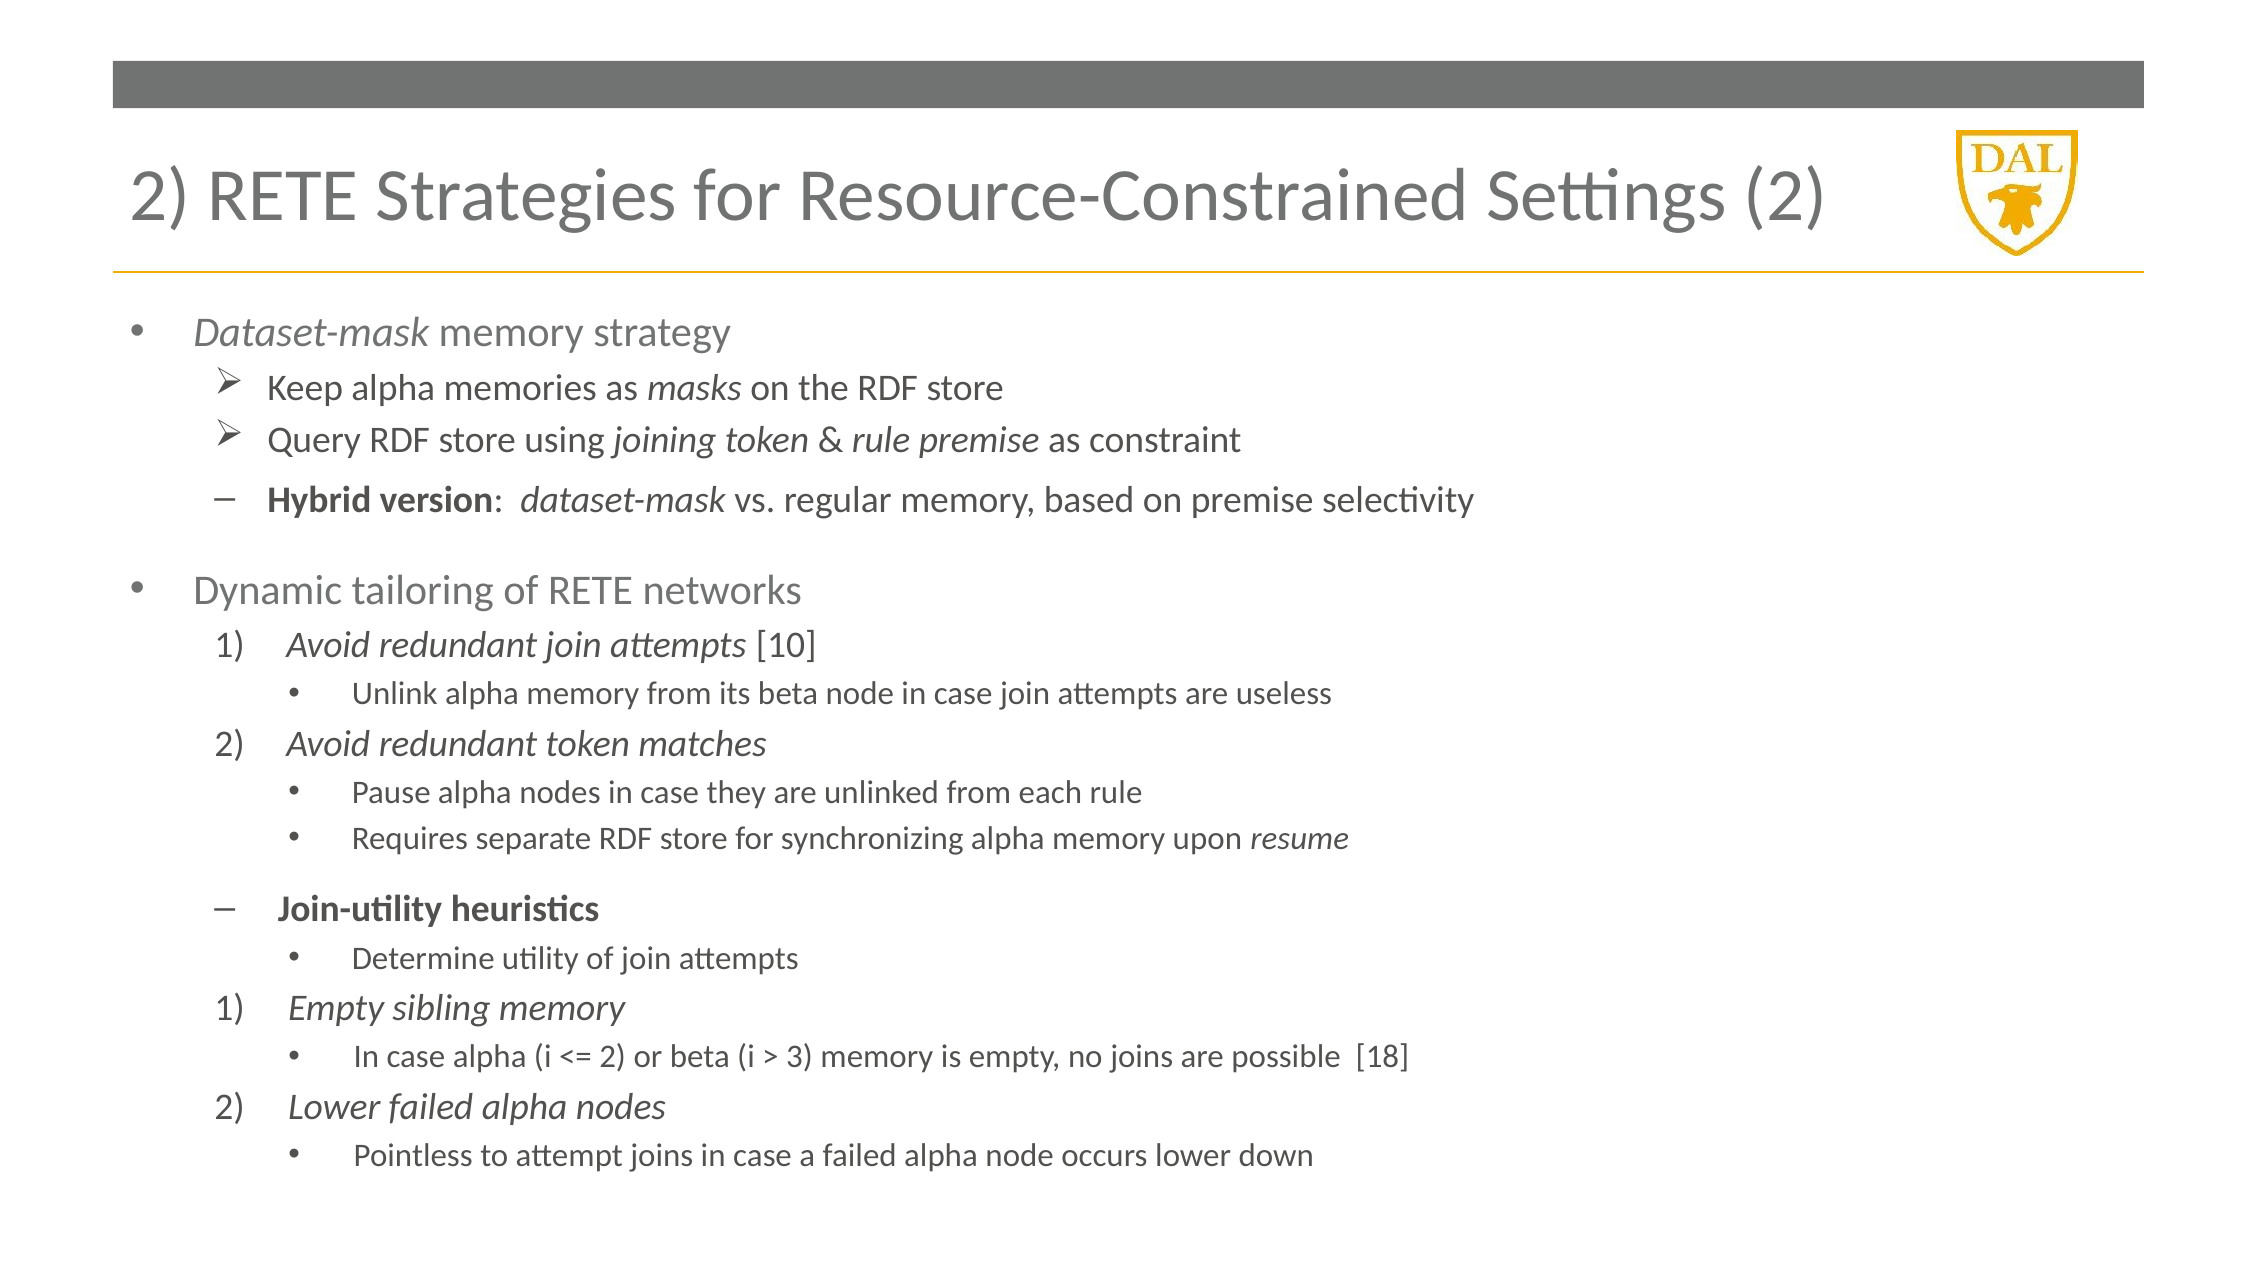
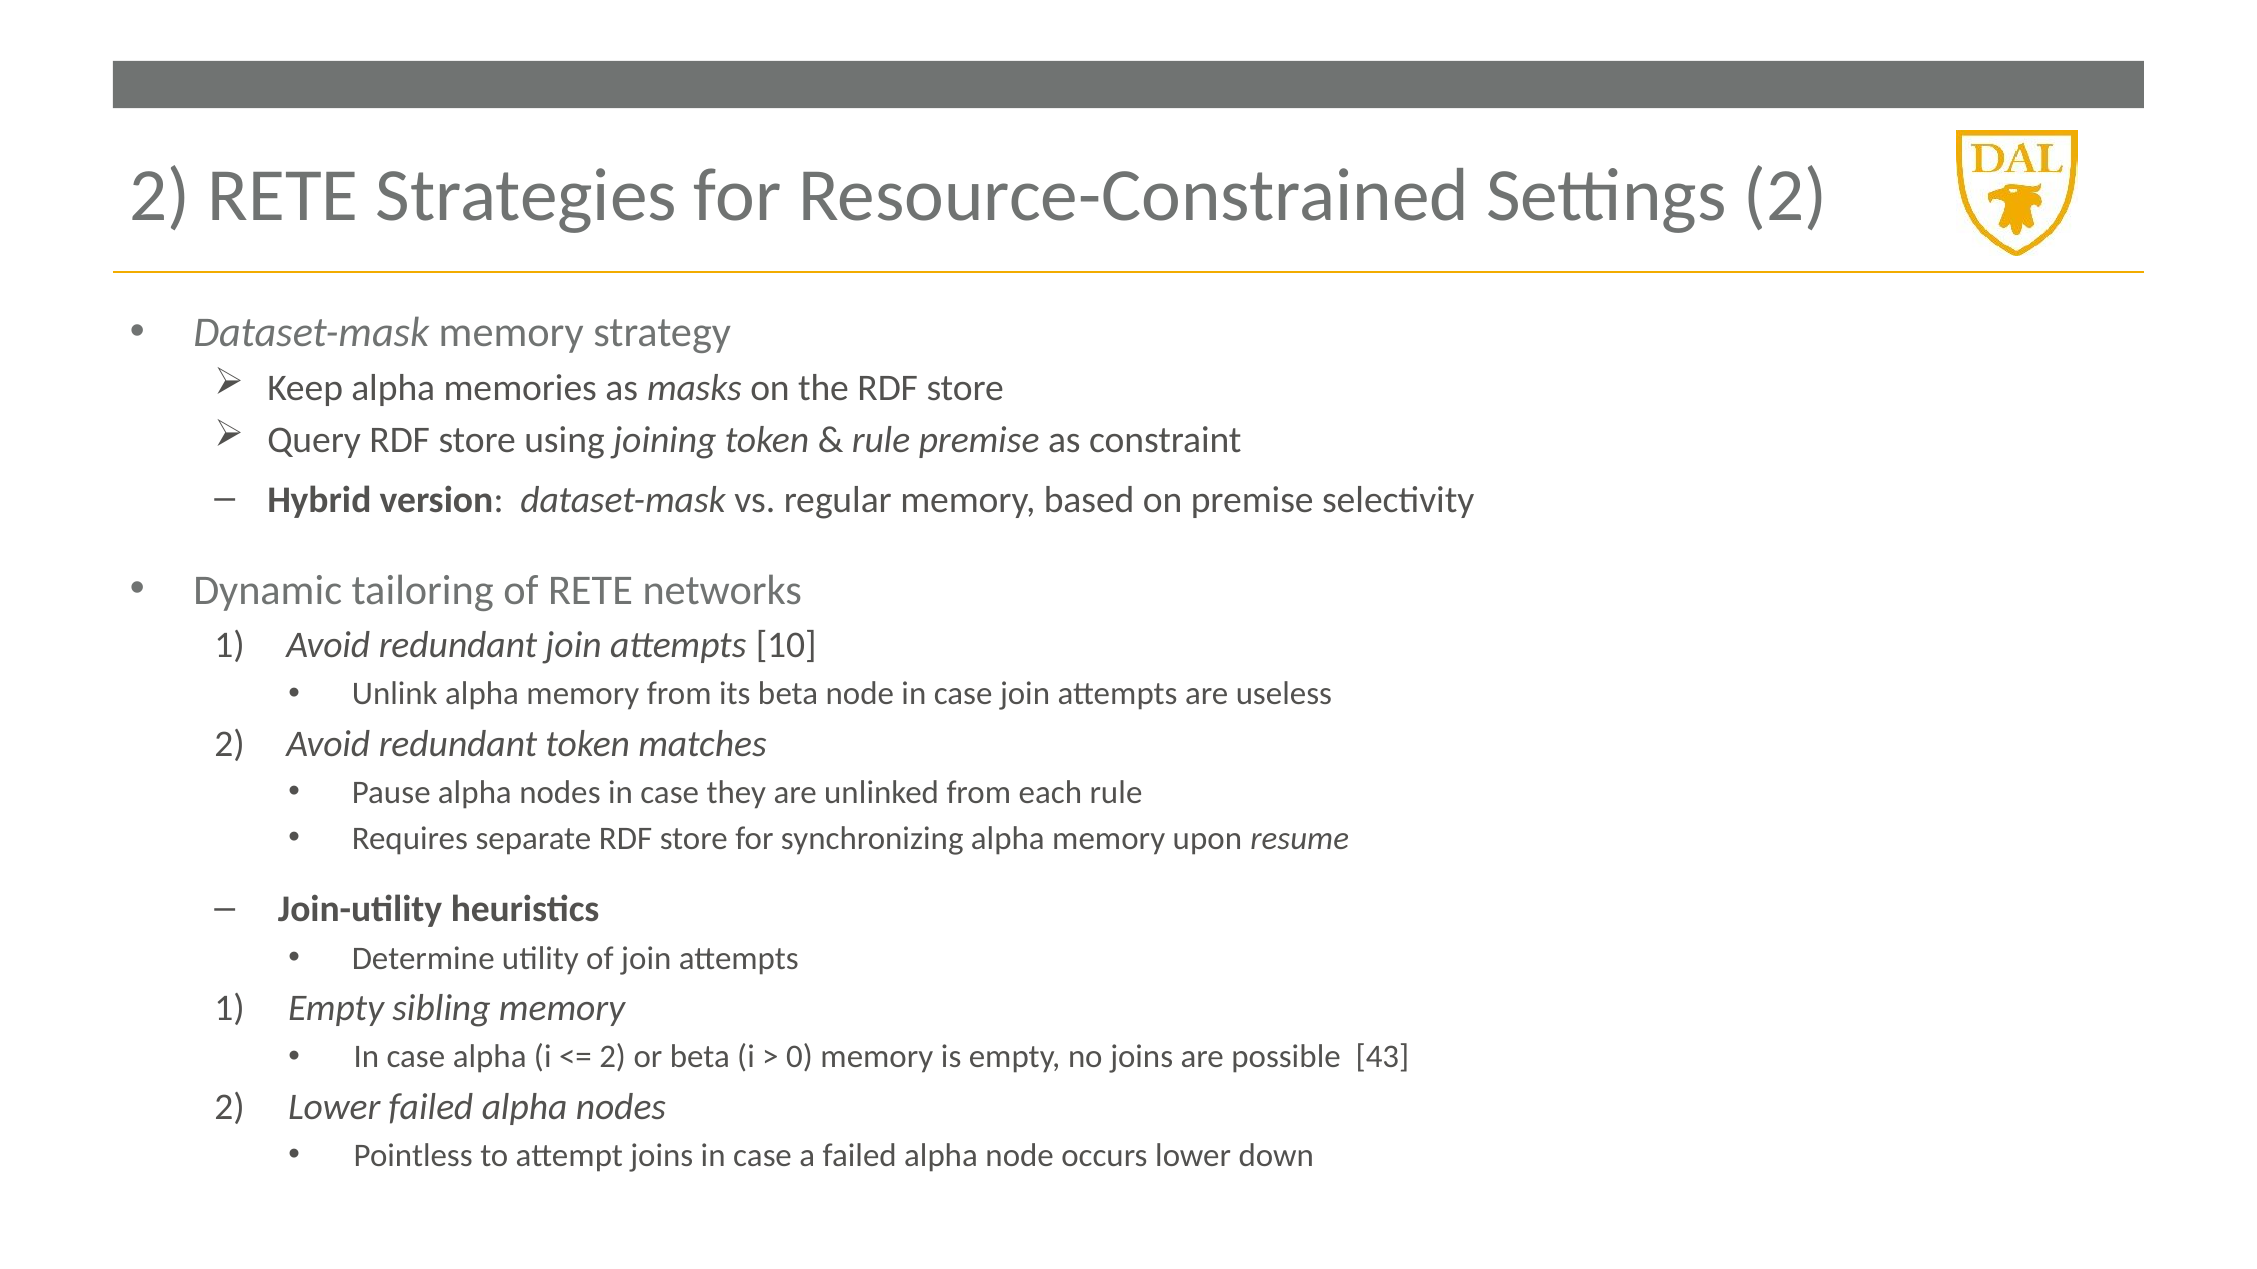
3: 3 -> 0
18: 18 -> 43
